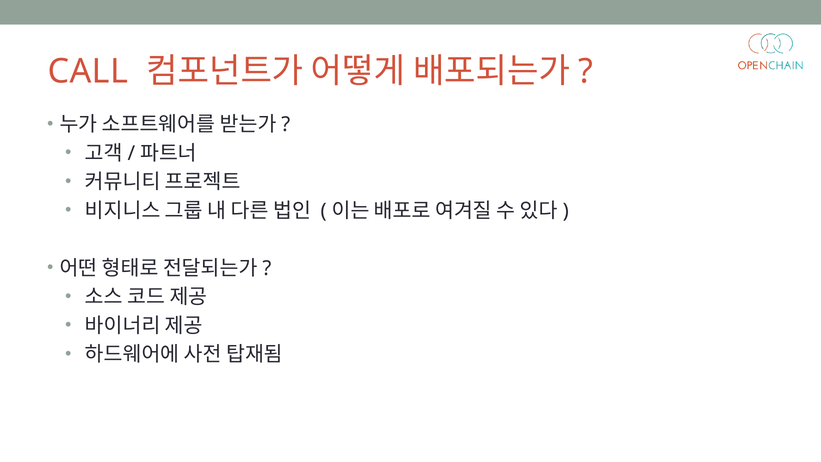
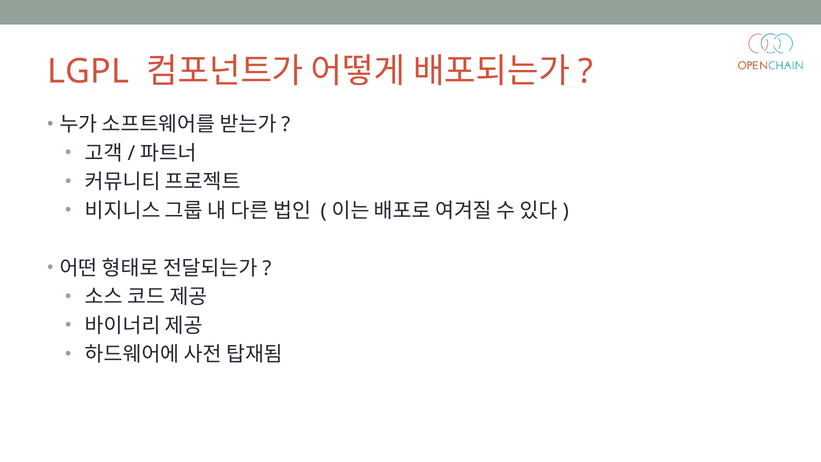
CALL: CALL -> LGPL
